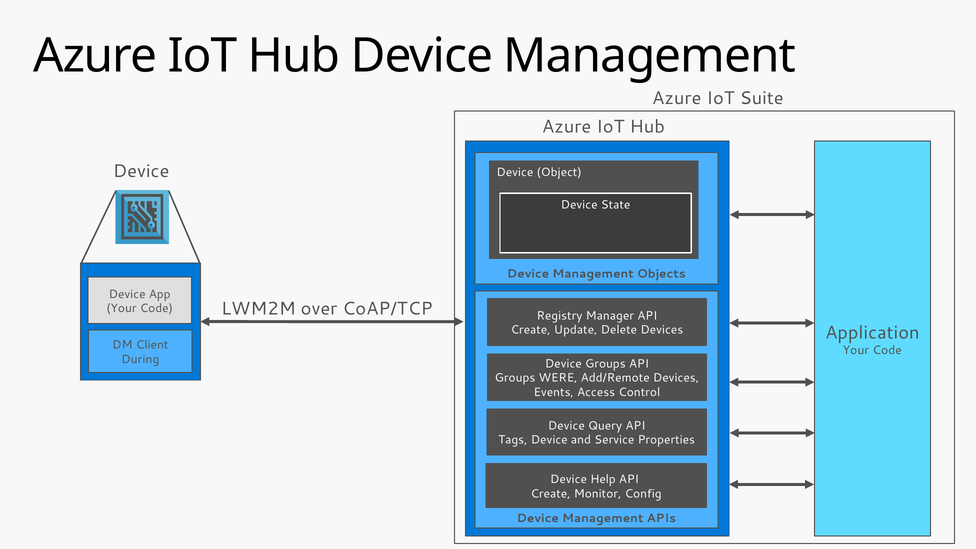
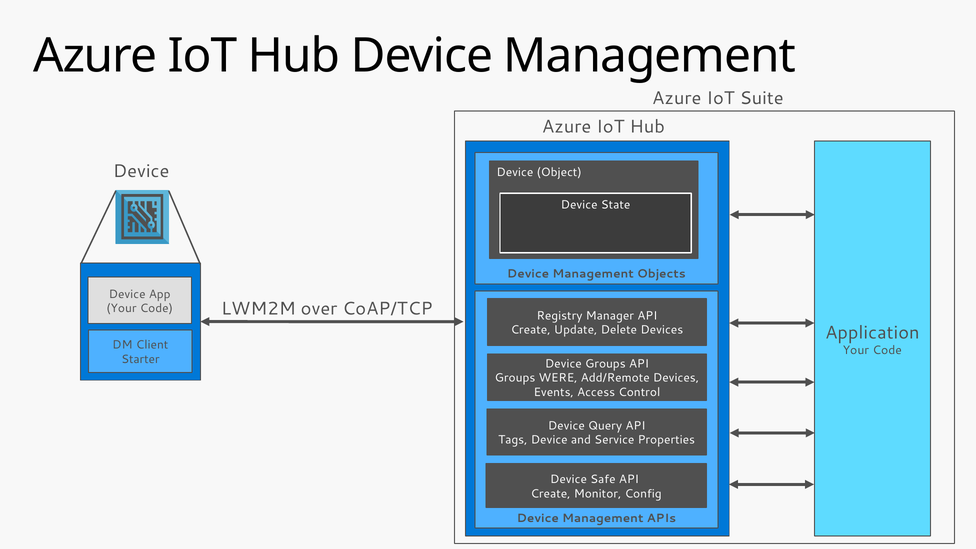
During: During -> Starter
Help: Help -> Safe
